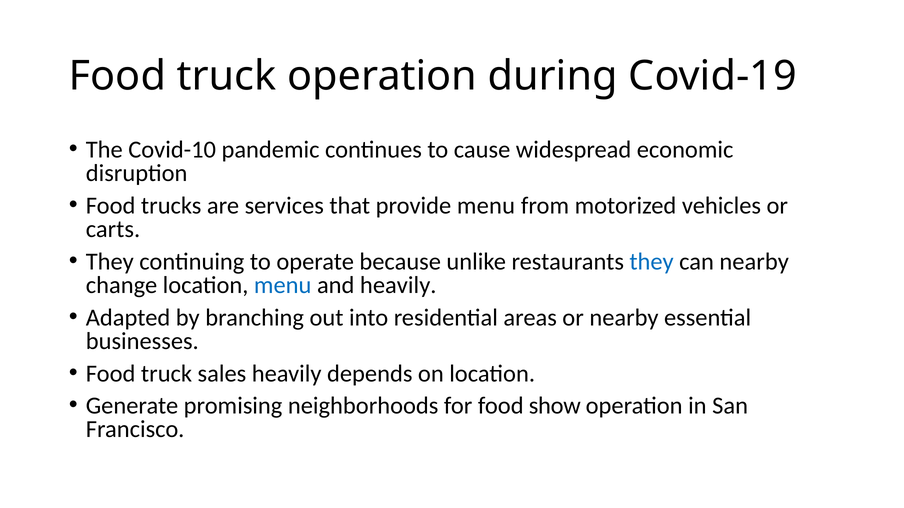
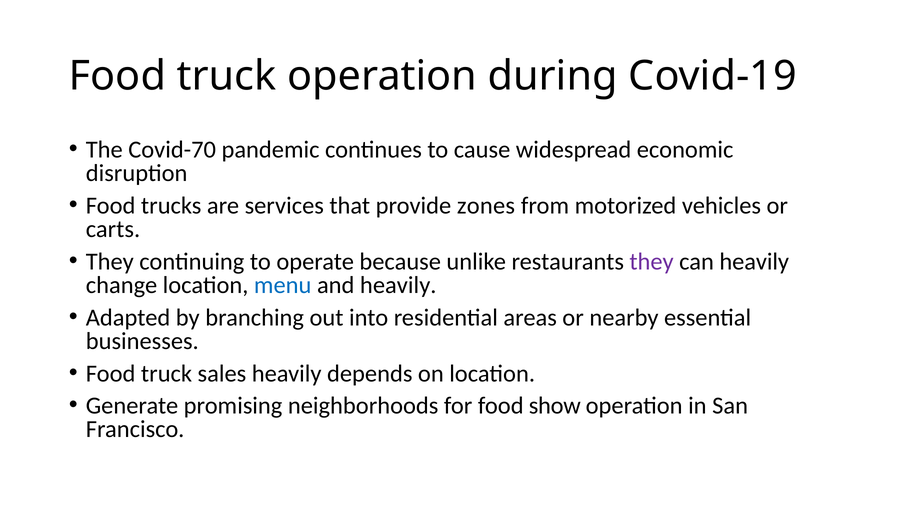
Covid-10: Covid-10 -> Covid-70
provide menu: menu -> zones
they at (652, 262) colour: blue -> purple
can nearby: nearby -> heavily
